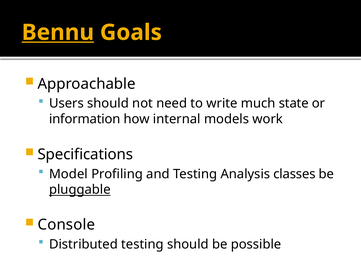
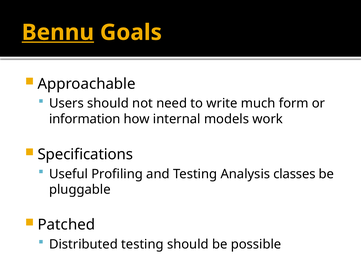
state: state -> form
Model: Model -> Useful
pluggable underline: present -> none
Console: Console -> Patched
